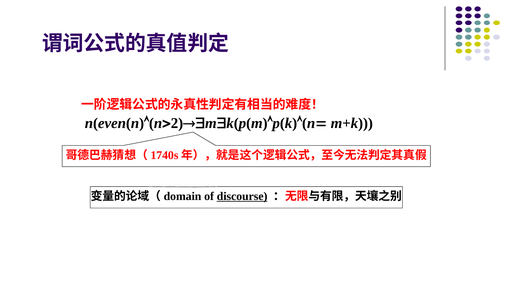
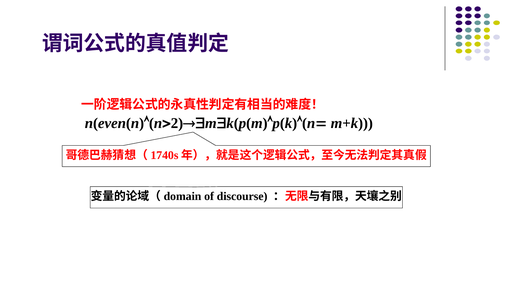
discourse underline: present -> none
